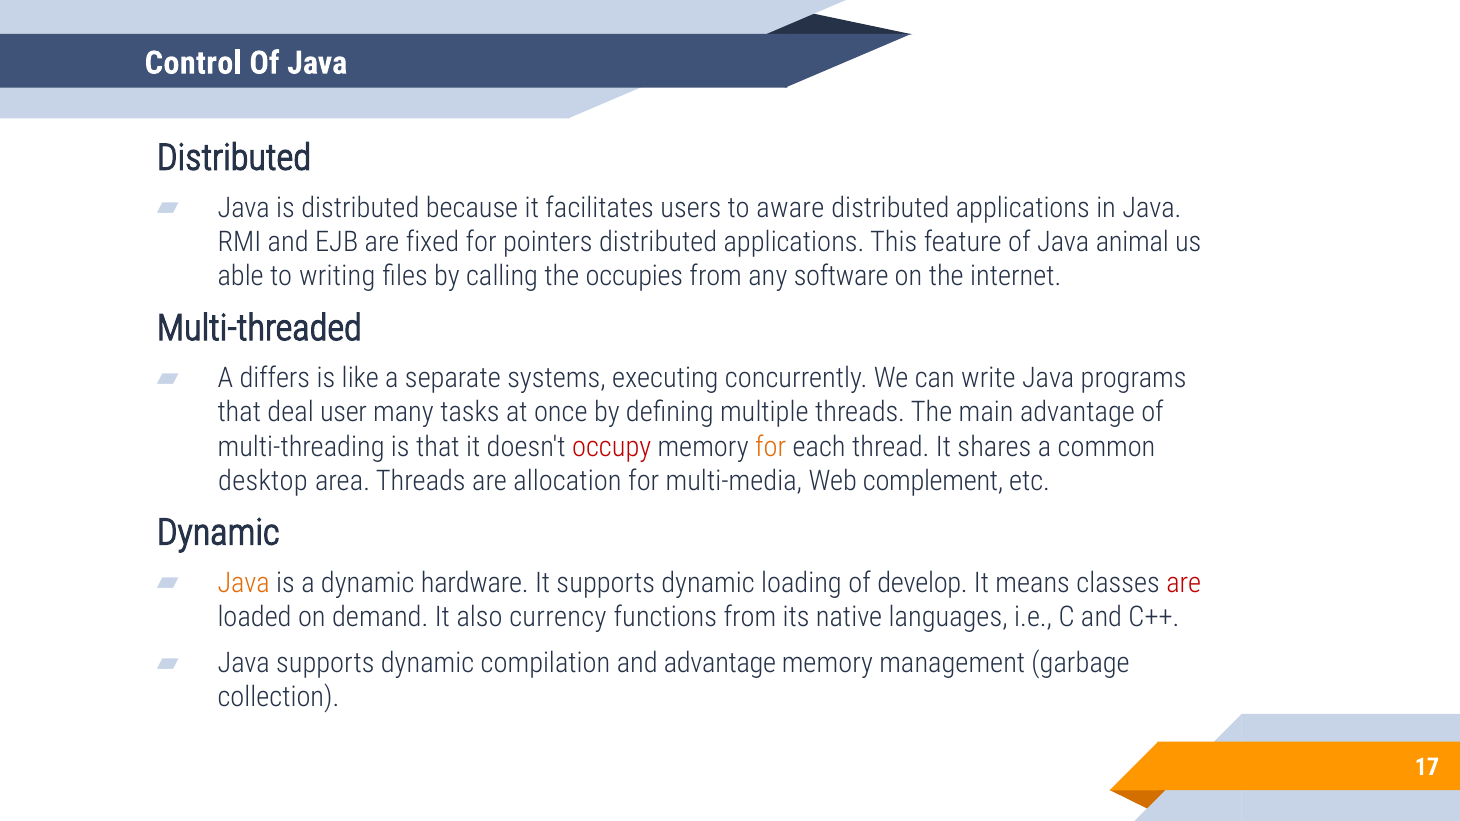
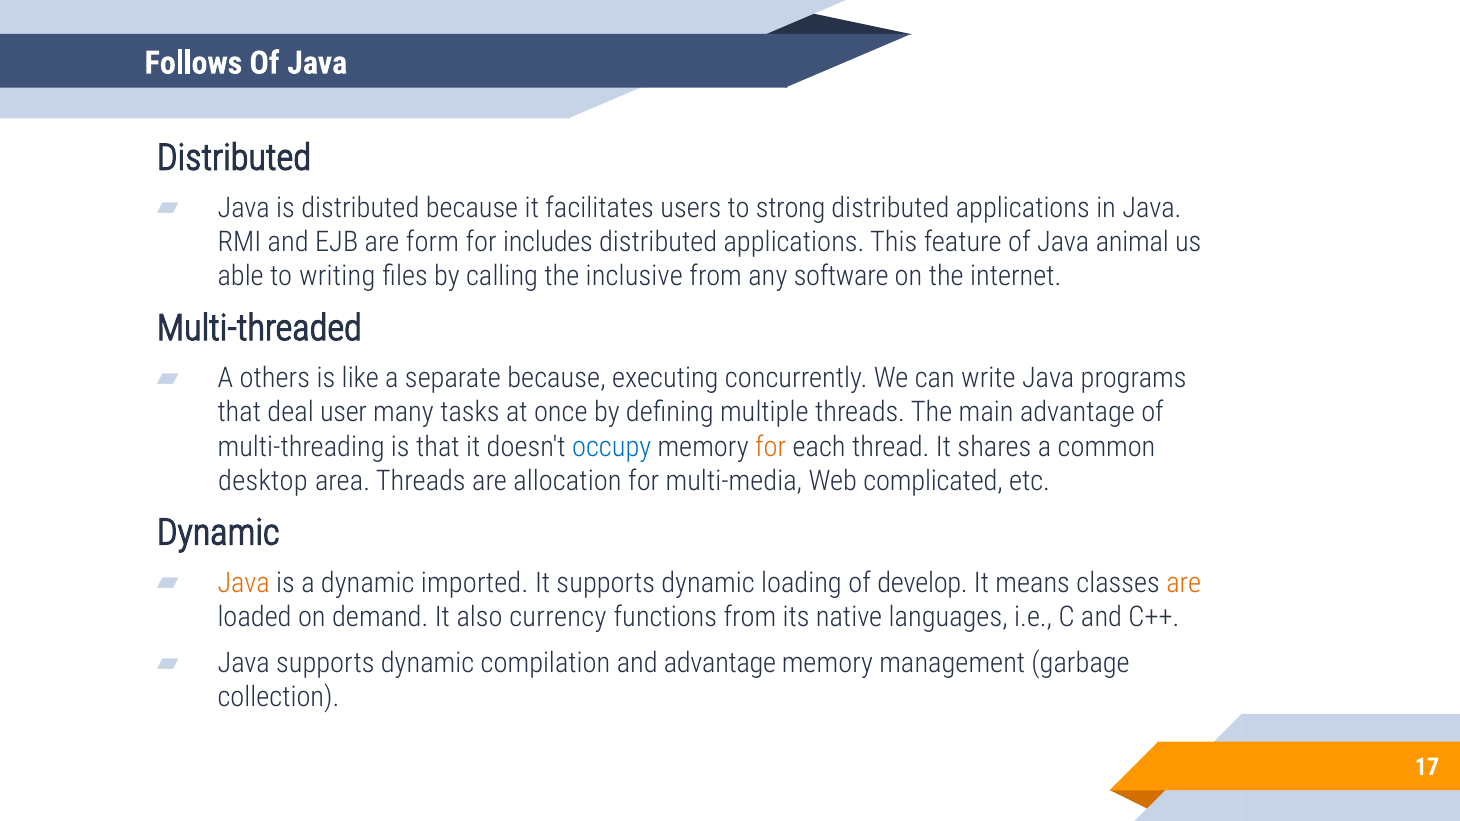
Control: Control -> Follows
aware: aware -> strong
fixed: fixed -> form
pointers: pointers -> includes
occupies: occupies -> inclusive
differs: differs -> others
separate systems: systems -> because
occupy colour: red -> blue
complement: complement -> complicated
hardware: hardware -> imported
are at (1184, 583) colour: red -> orange
